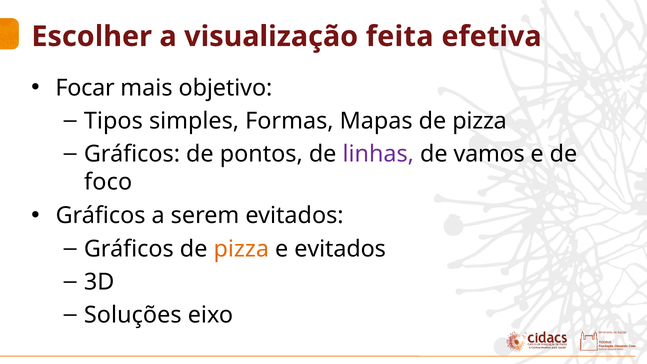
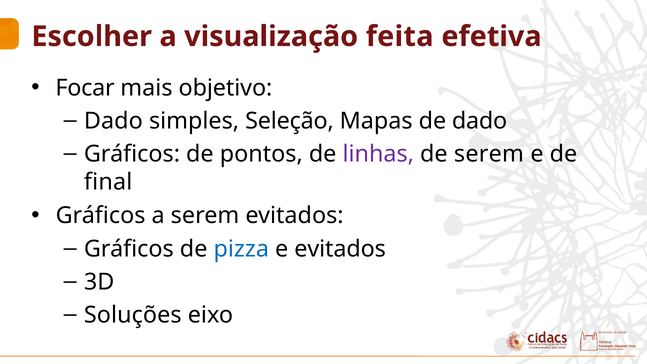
Tipos at (113, 121): Tipos -> Dado
Formas: Formas -> Seleção
Mapas de pizza: pizza -> dado
de vamos: vamos -> serem
foco: foco -> final
pizza at (241, 249) colour: orange -> blue
